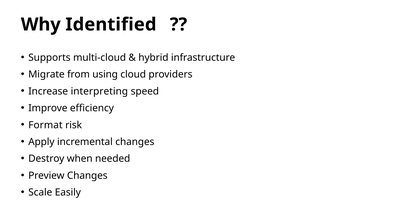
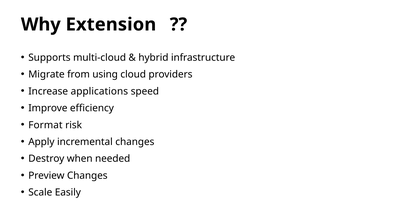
Identified: Identified -> Extension
interpreting: interpreting -> applications
